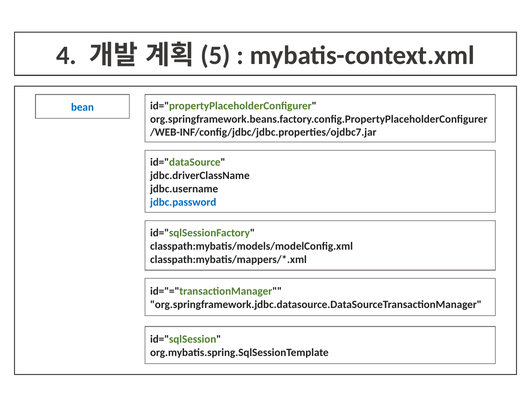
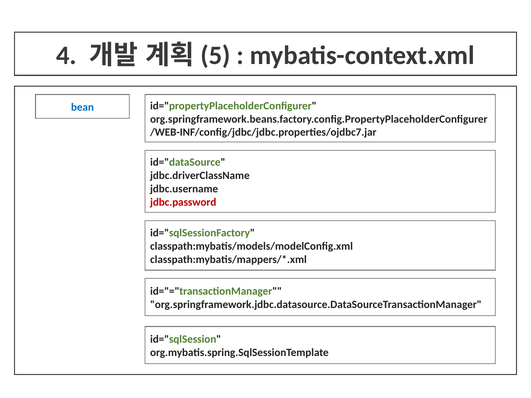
jdbc.password colour: blue -> red
